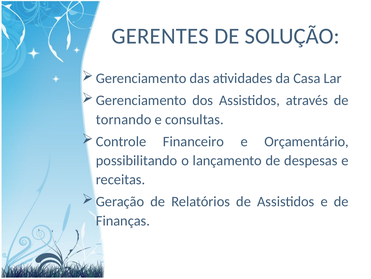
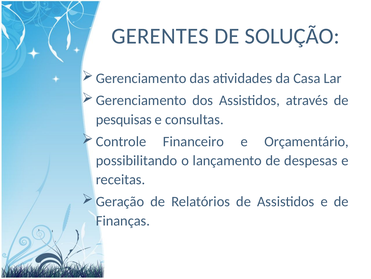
tornando: tornando -> pesquisas
